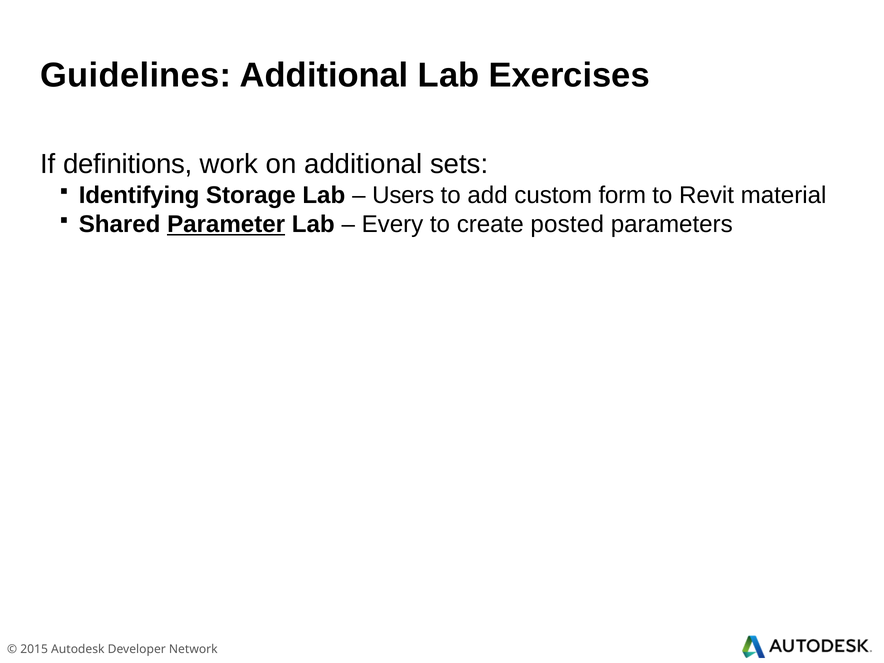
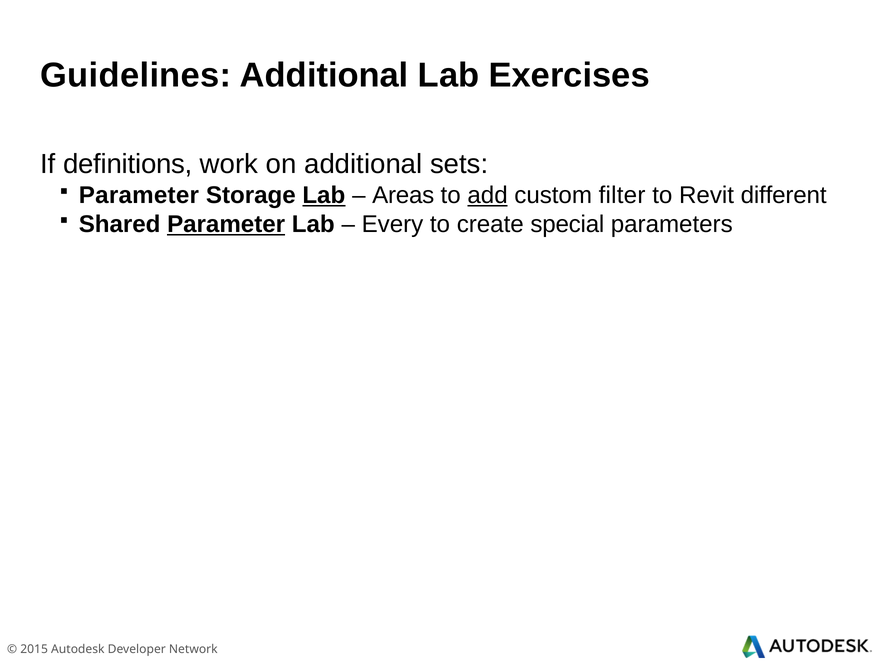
Identifying at (139, 195): Identifying -> Parameter
Lab at (324, 195) underline: none -> present
Users: Users -> Areas
add underline: none -> present
form: form -> filter
material: material -> different
posted: posted -> special
